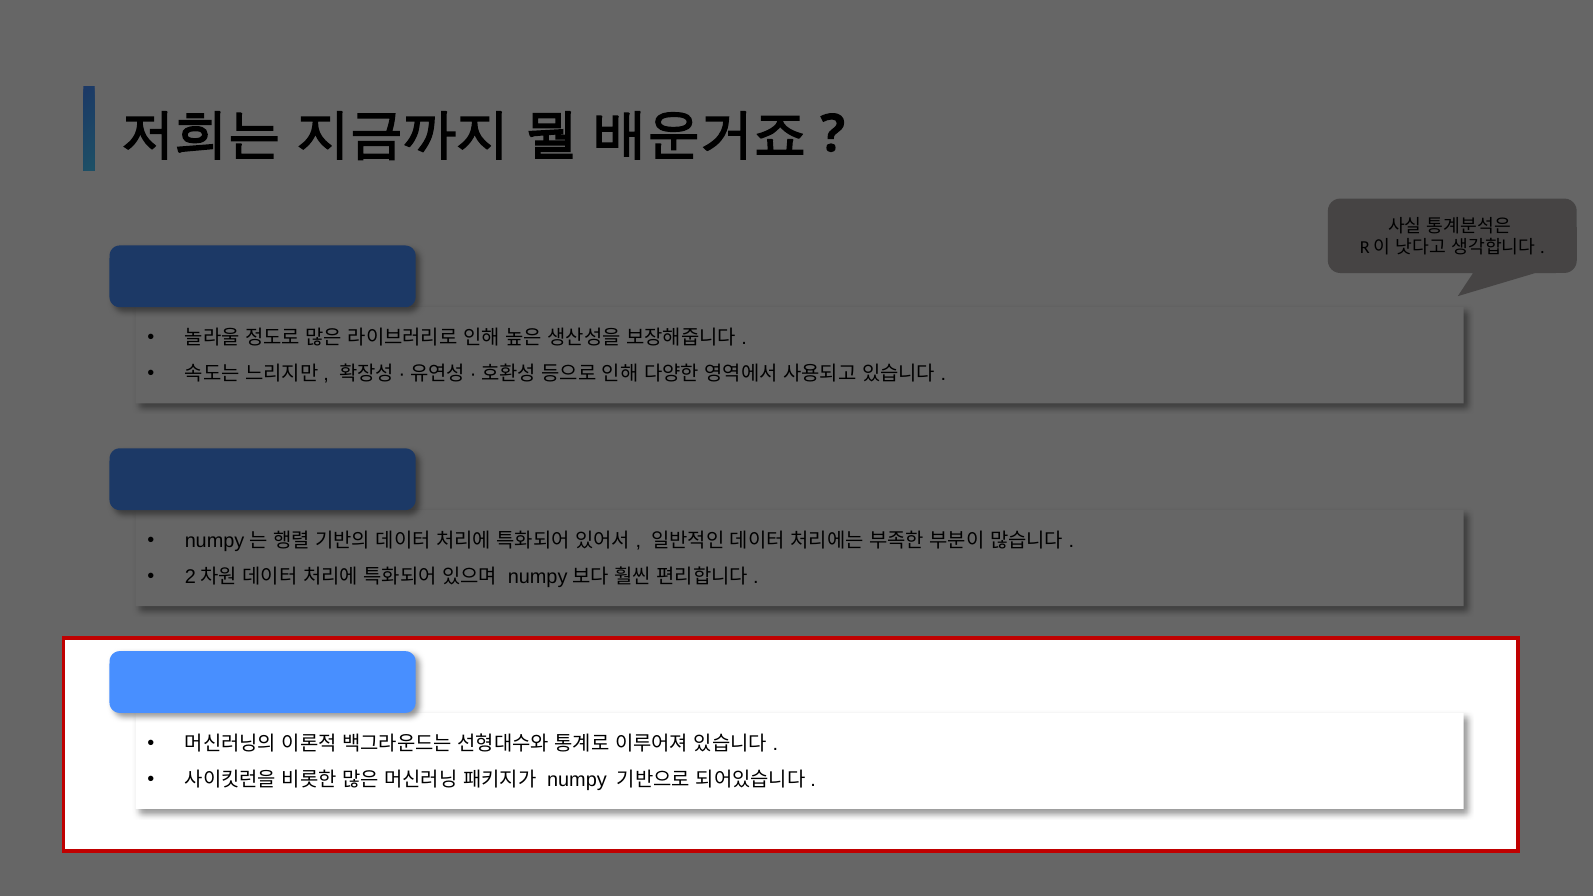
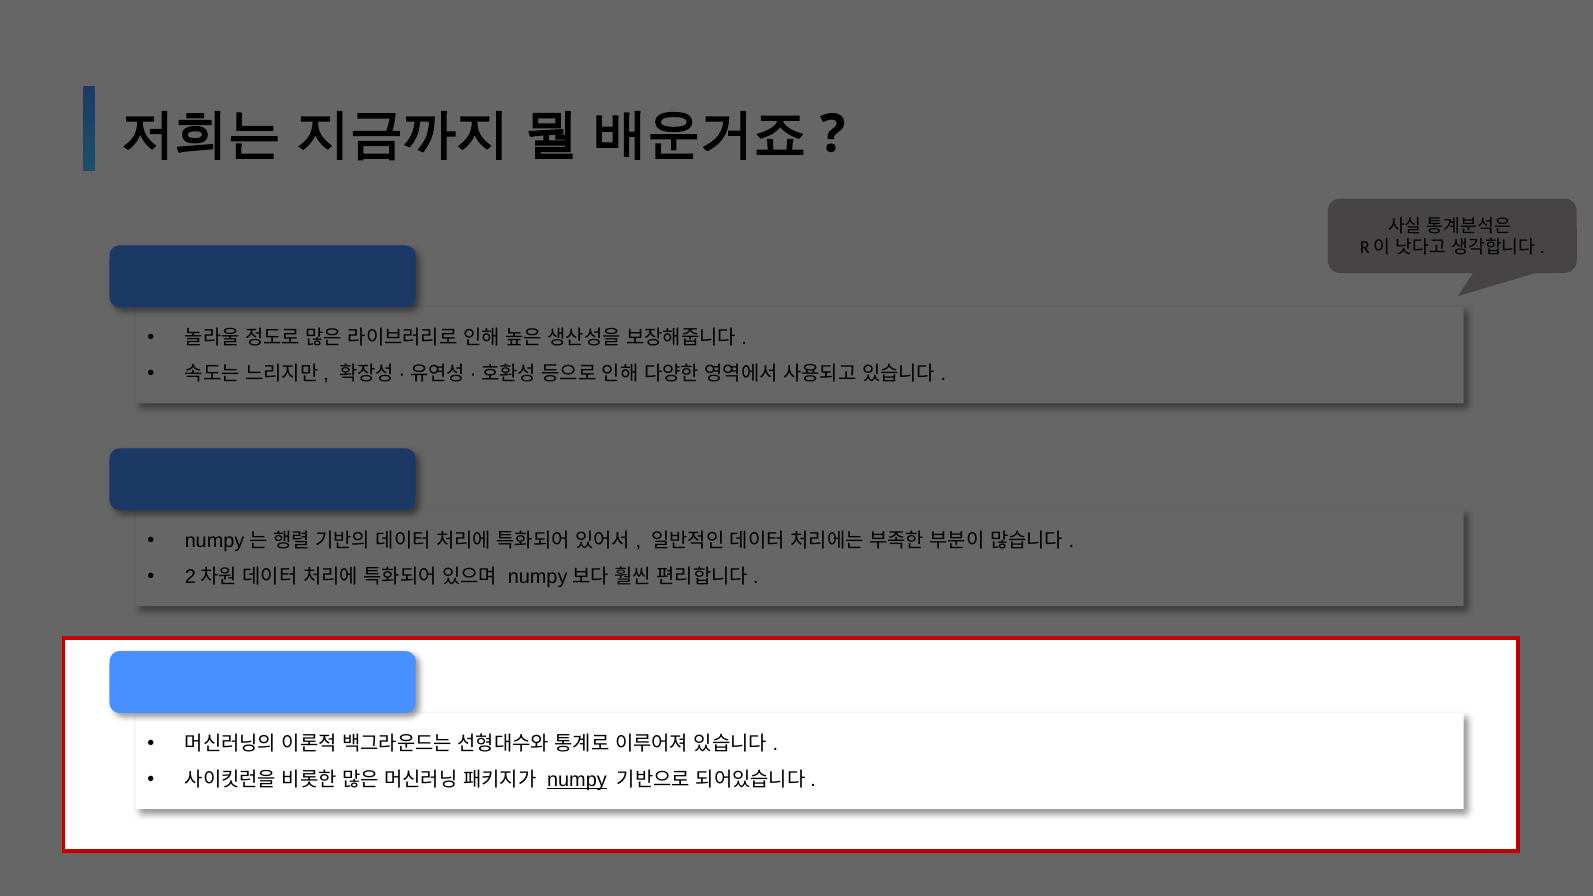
numpy underline: none -> present
